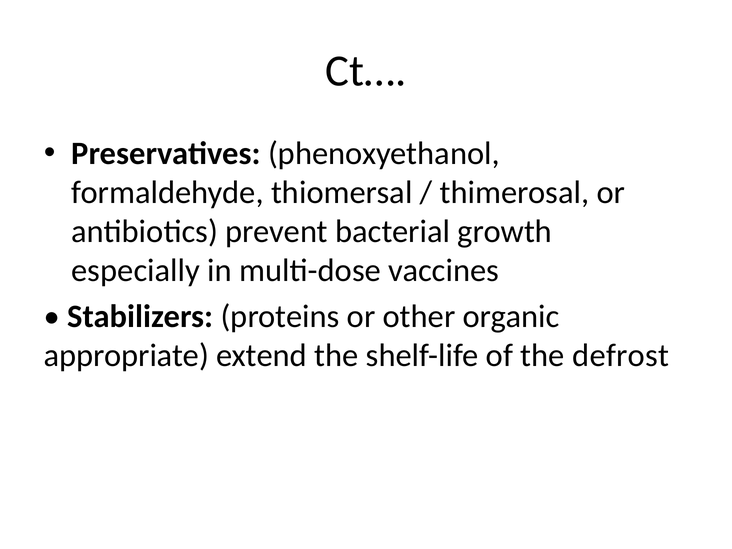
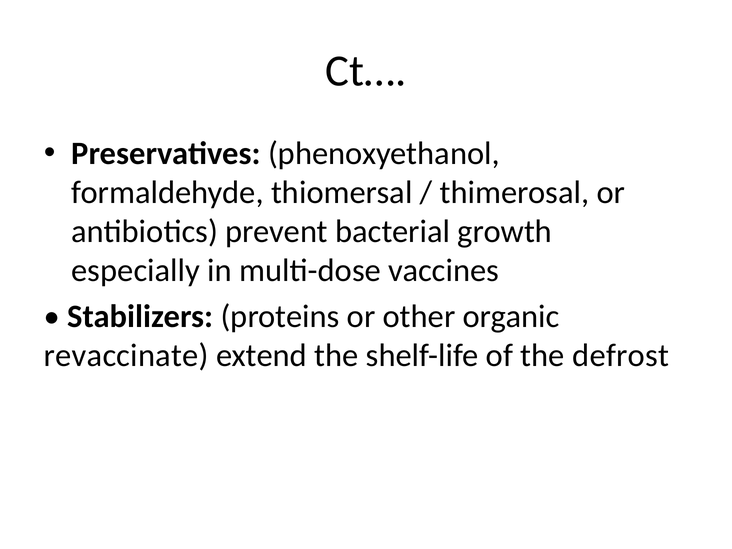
appropriate: appropriate -> revaccinate
